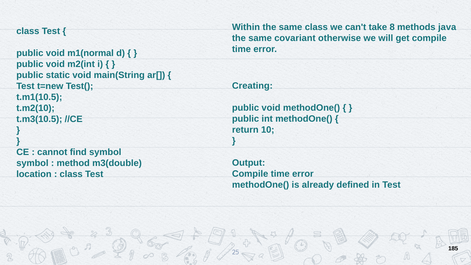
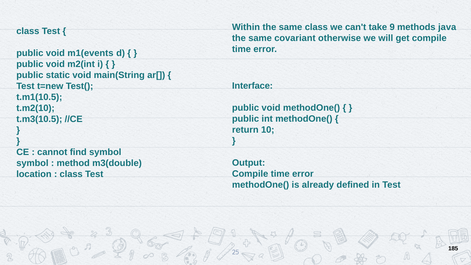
8: 8 -> 9
m1(normal: m1(normal -> m1(events
Creating: Creating -> Interface
